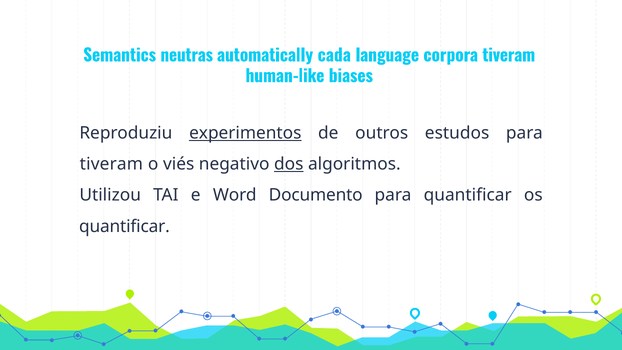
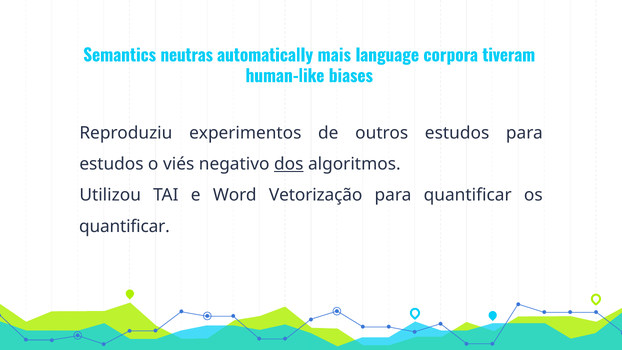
cada: cada -> mais
experimentos underline: present -> none
tiveram at (111, 164): tiveram -> estudos
Documento: Documento -> Vetorização
